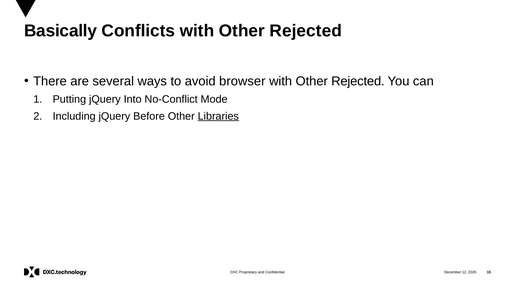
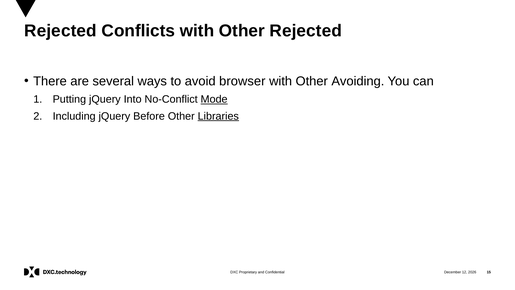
Basically at (61, 31): Basically -> Rejected
Rejected at (358, 81): Rejected -> Avoiding
Mode underline: none -> present
